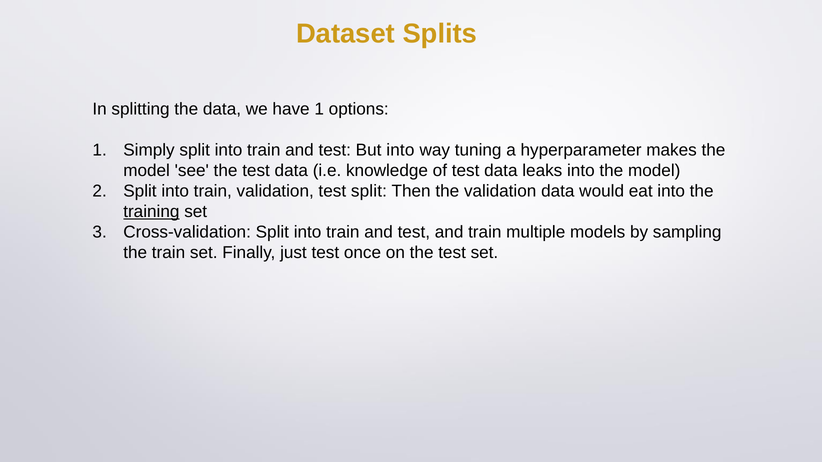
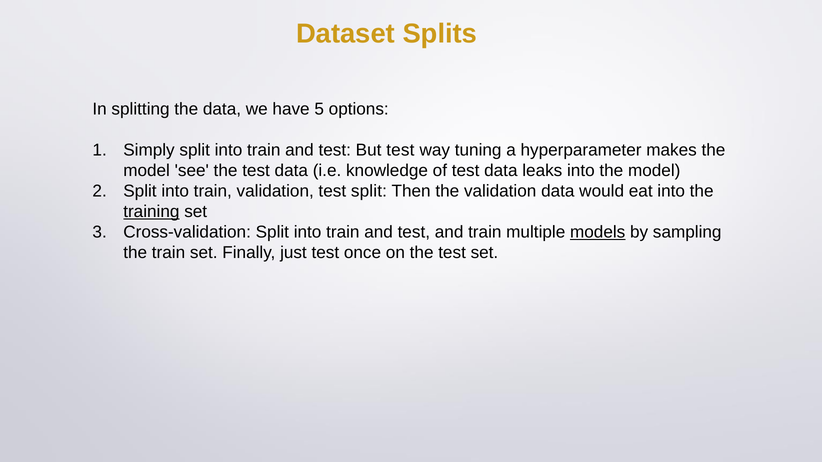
have 1: 1 -> 5
But into: into -> test
models underline: none -> present
